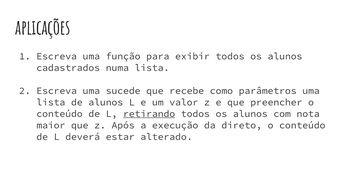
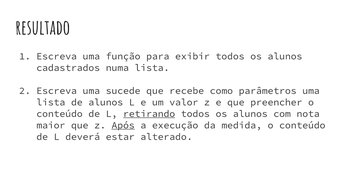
aplicações: aplicações -> resultado
Após underline: none -> present
direto: direto -> medida
